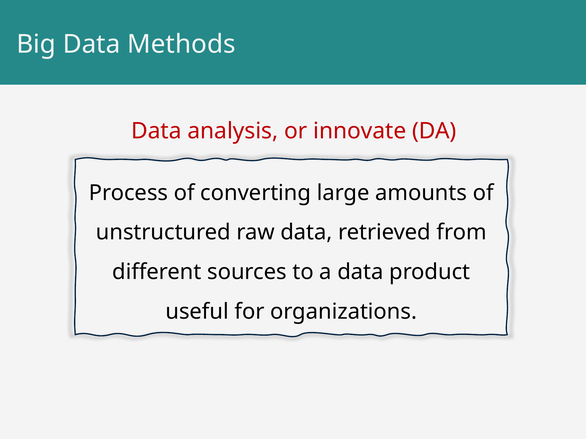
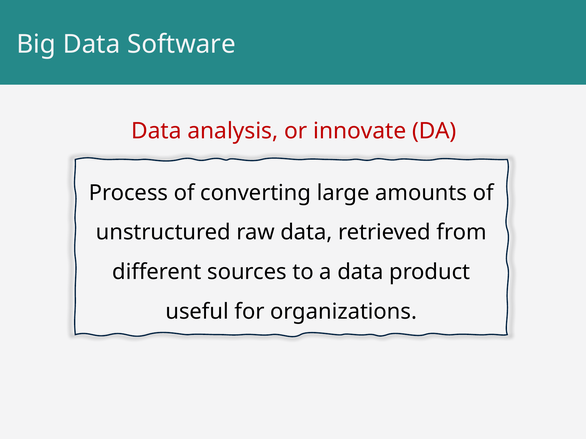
Methods: Methods -> Software
